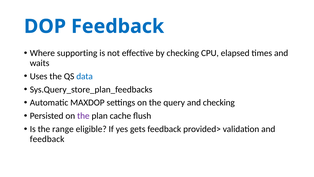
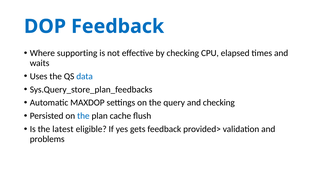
the at (83, 116) colour: purple -> blue
range: range -> latest
feedback at (47, 139): feedback -> problems
